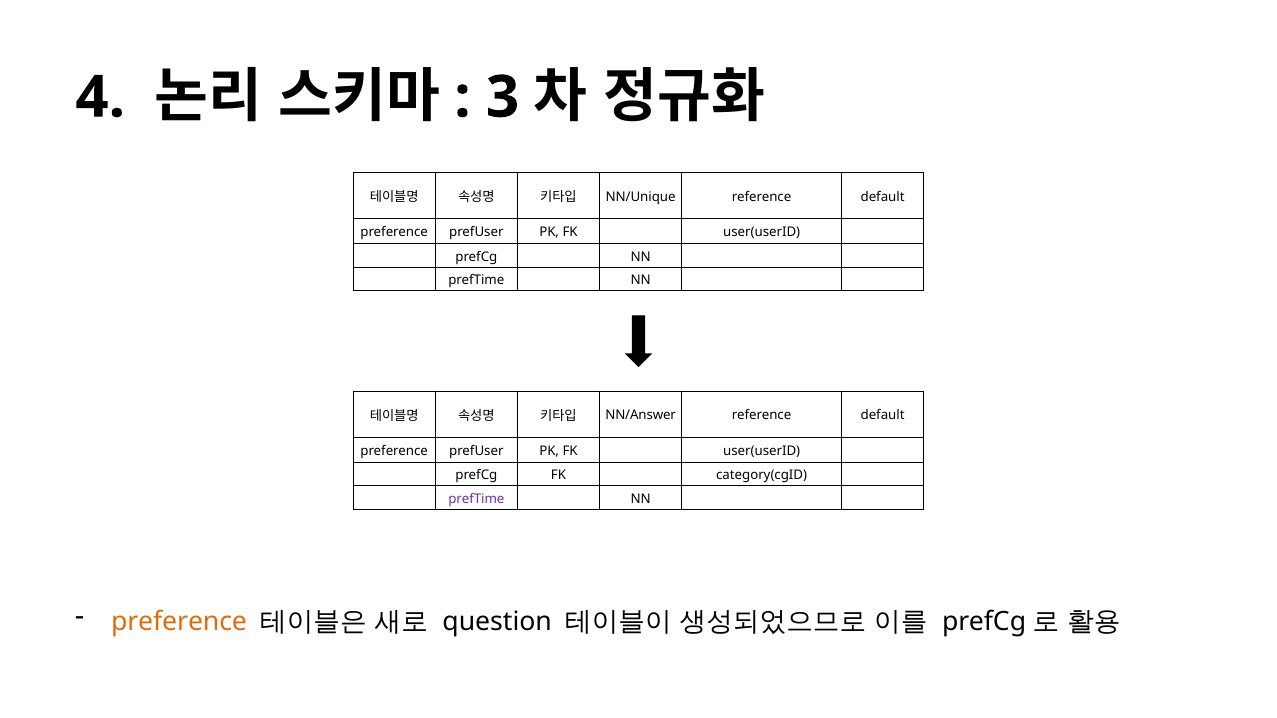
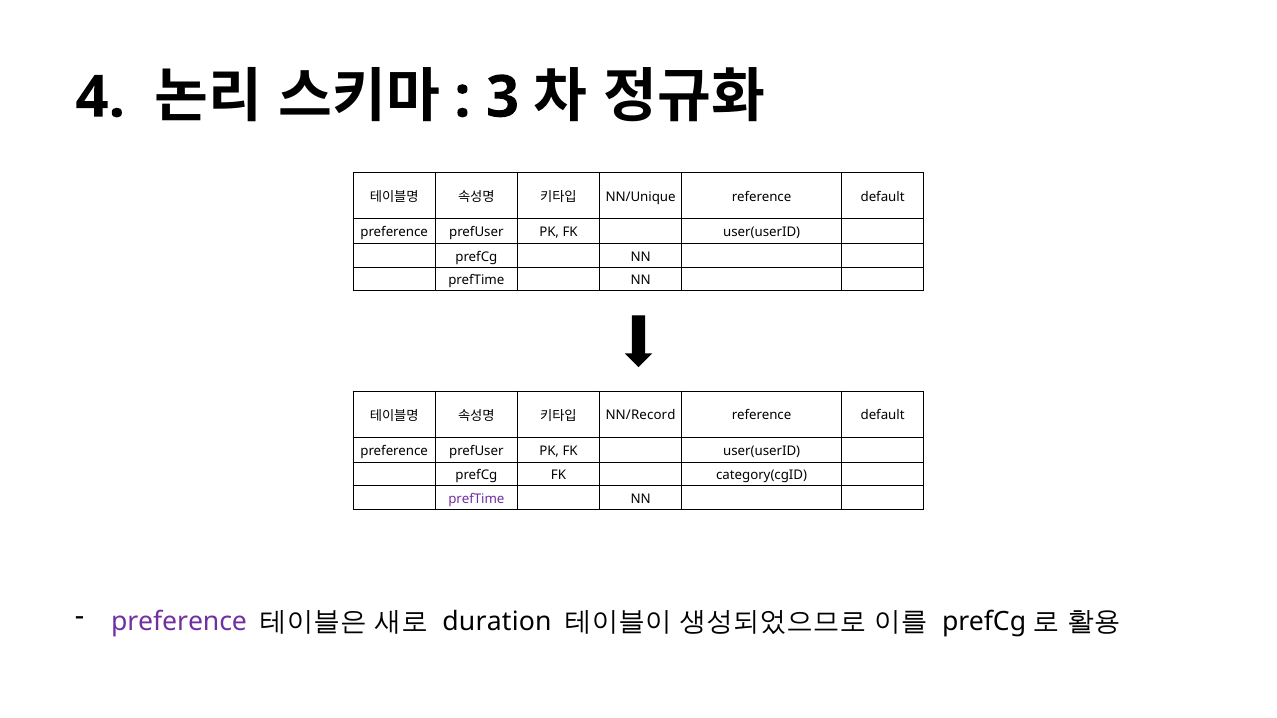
NN/Answer: NN/Answer -> NN/Record
preference at (179, 622) colour: orange -> purple
question: question -> duration
